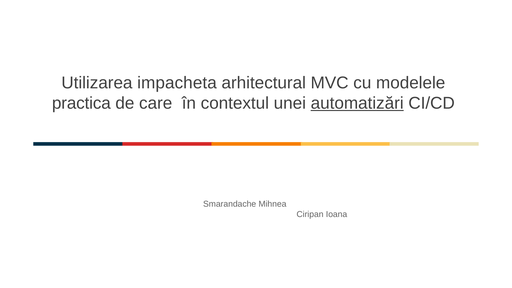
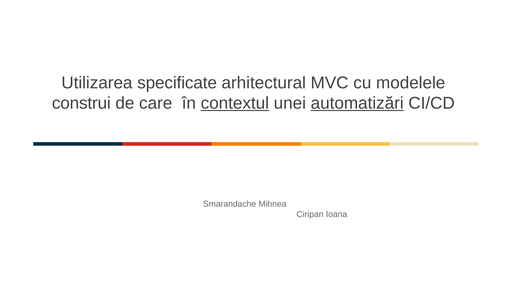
impacheta: impacheta -> specificate
practica: practica -> construi
contextul underline: none -> present
